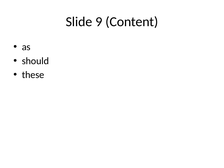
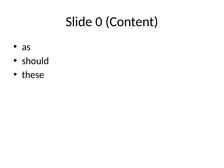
9: 9 -> 0
